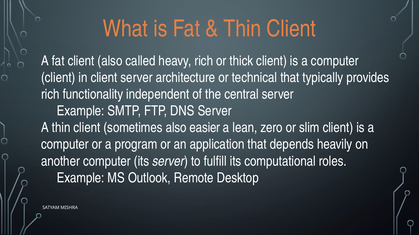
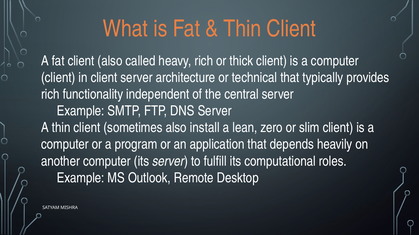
easier: easier -> install
